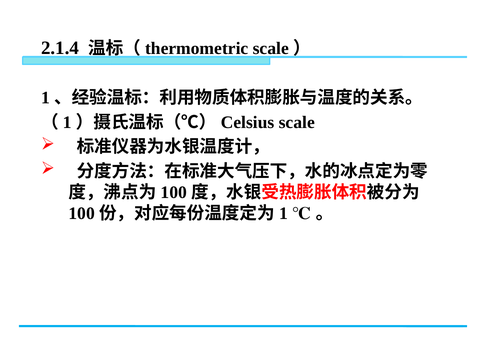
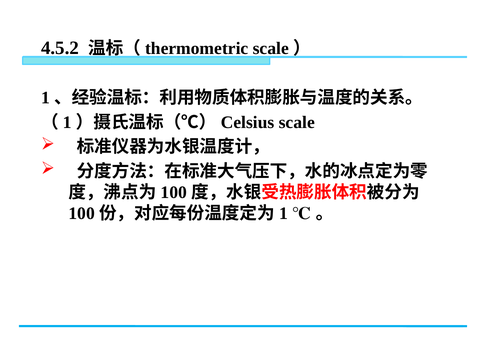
2.1.4: 2.1.4 -> 4.5.2
